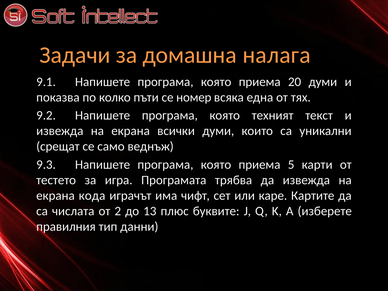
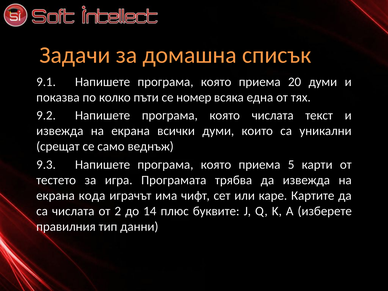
налага: налага -> списък
която техният: техният -> числата
13: 13 -> 14
